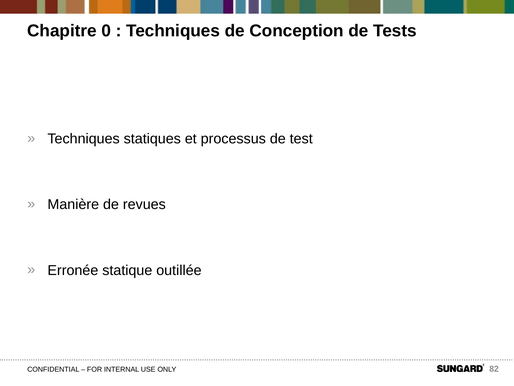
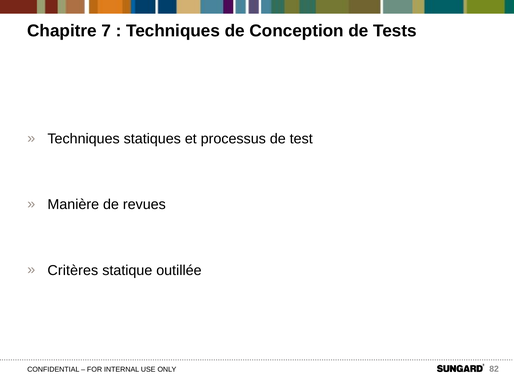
0: 0 -> 7
Erronée: Erronée -> Critères
